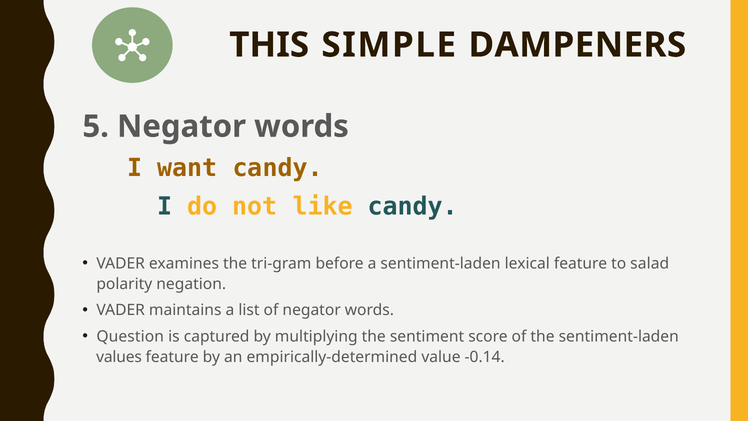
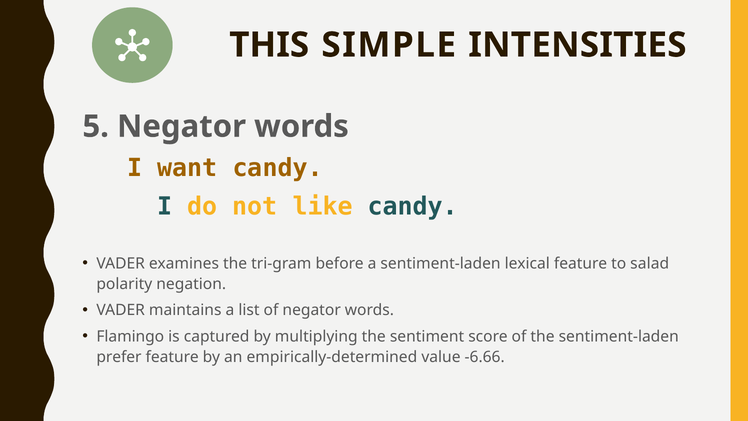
DAMPENERS: DAMPENERS -> INTENSITIES
Question: Question -> Flamingo
values: values -> prefer
-0.14: -0.14 -> -6.66
